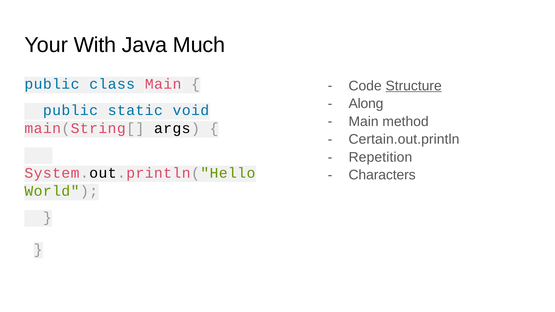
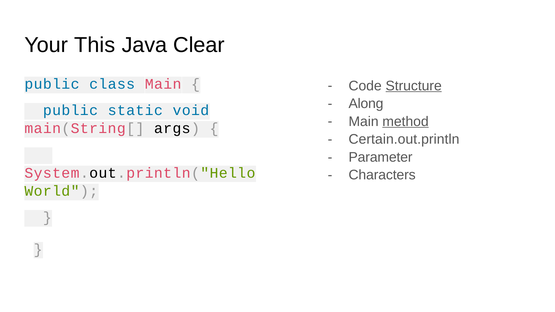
With: With -> This
Much: Much -> Clear
method underline: none -> present
Repetition: Repetition -> Parameter
